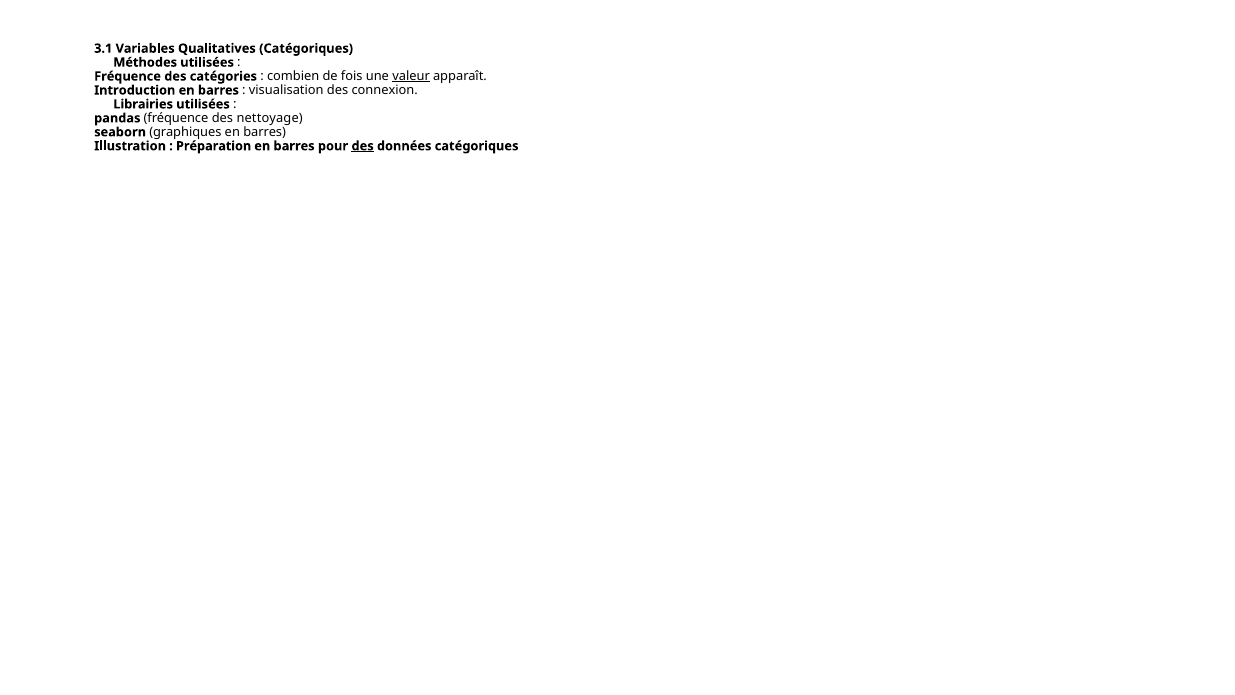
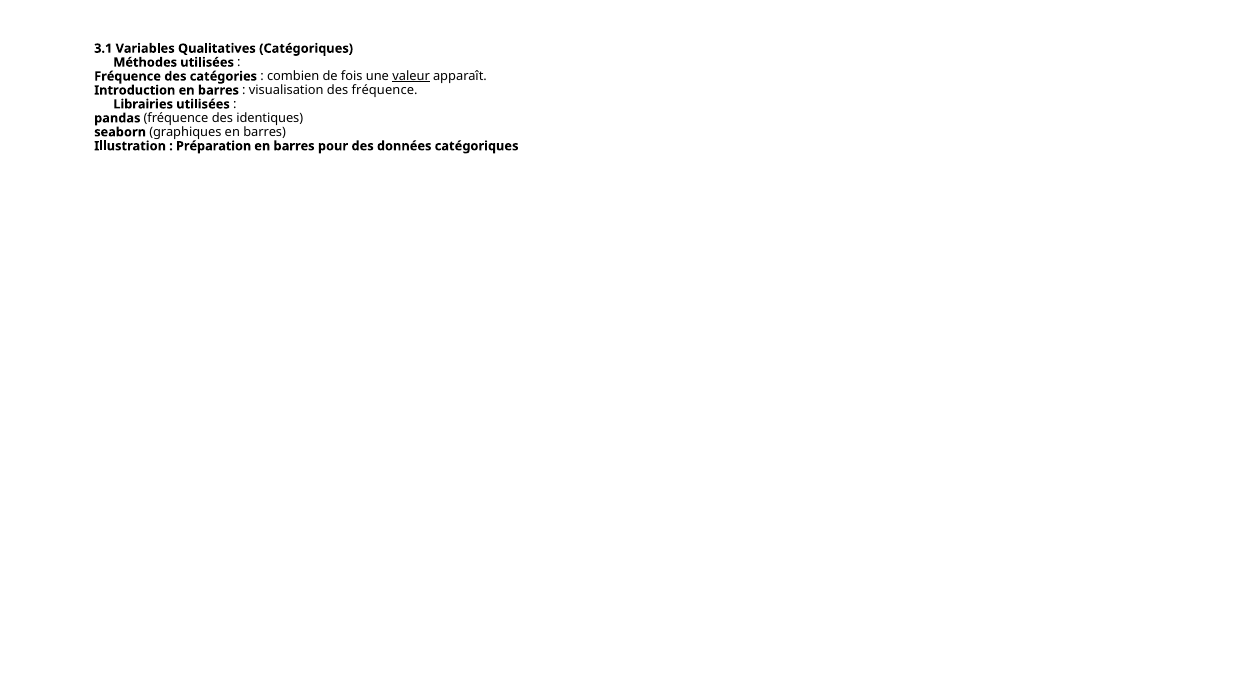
des connexion: connexion -> fréquence
nettoyage: nettoyage -> identiques
des at (363, 146) underline: present -> none
